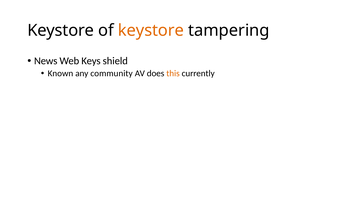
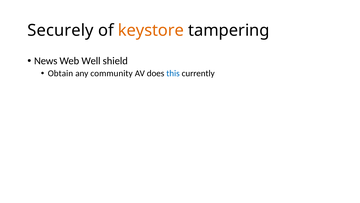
Keystore at (61, 30): Keystore -> Securely
Keys: Keys -> Well
Known: Known -> Obtain
this colour: orange -> blue
